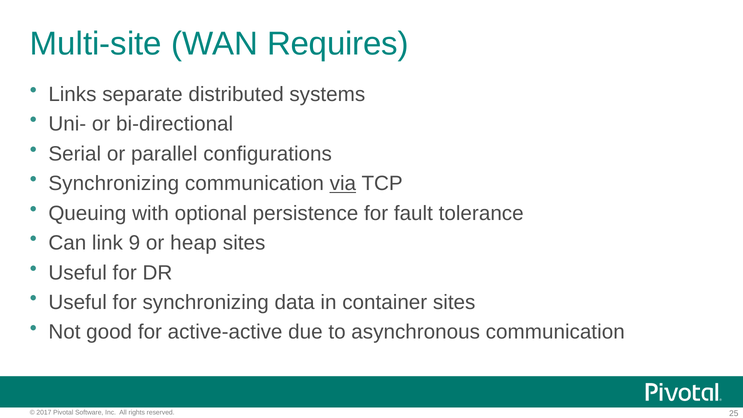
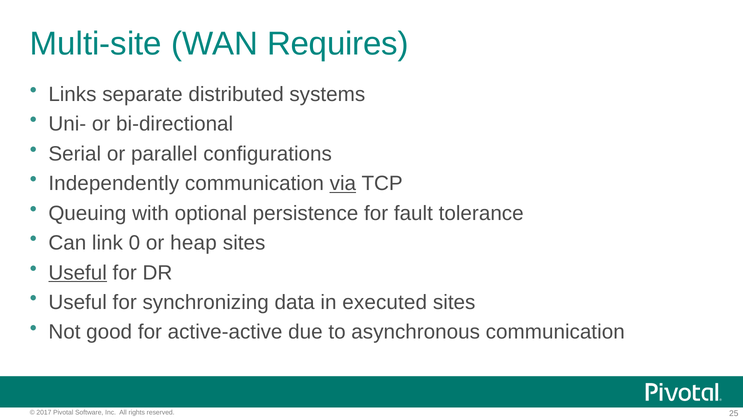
Synchronizing at (114, 184): Synchronizing -> Independently
9: 9 -> 0
Useful at (78, 273) underline: none -> present
container: container -> executed
